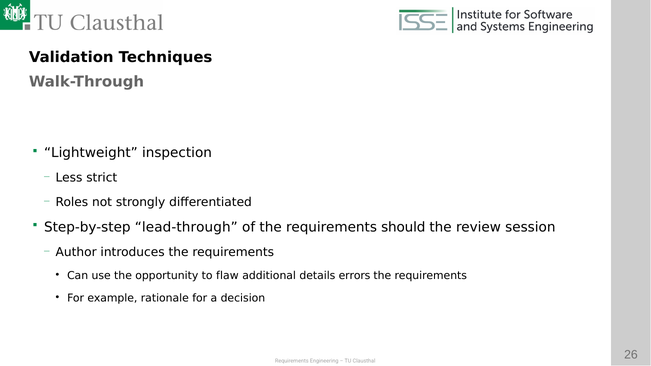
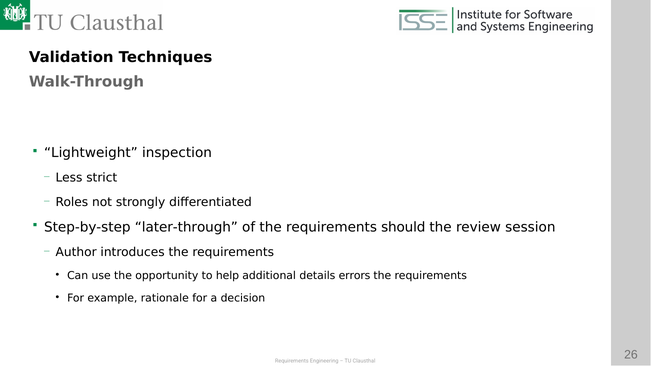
lead-through: lead-through -> later-through
flaw: flaw -> help
